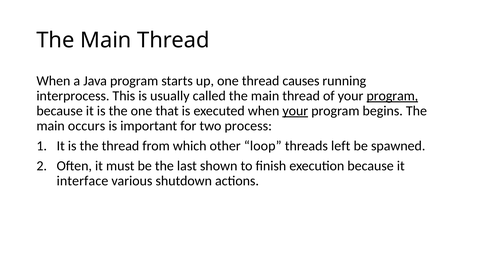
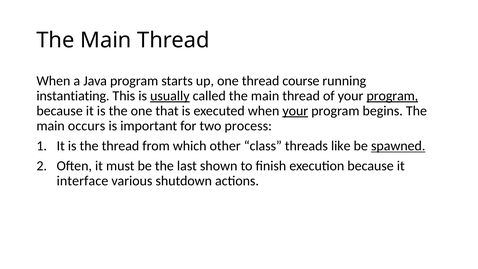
causes: causes -> course
interprocess: interprocess -> instantiating
usually underline: none -> present
loop: loop -> class
left: left -> like
spawned underline: none -> present
